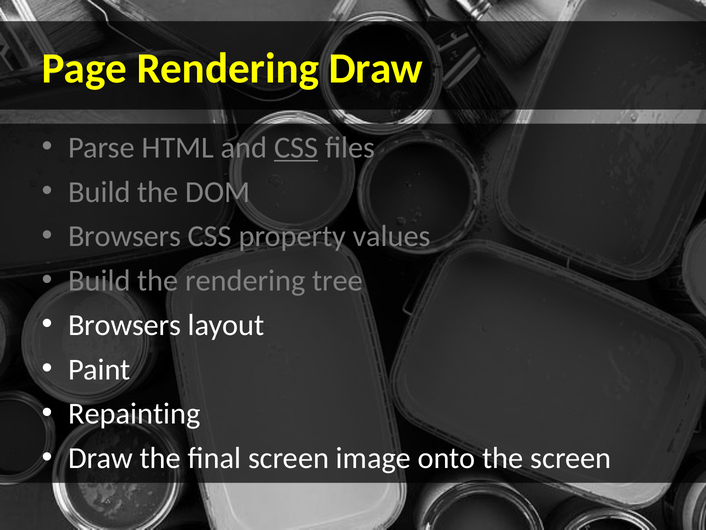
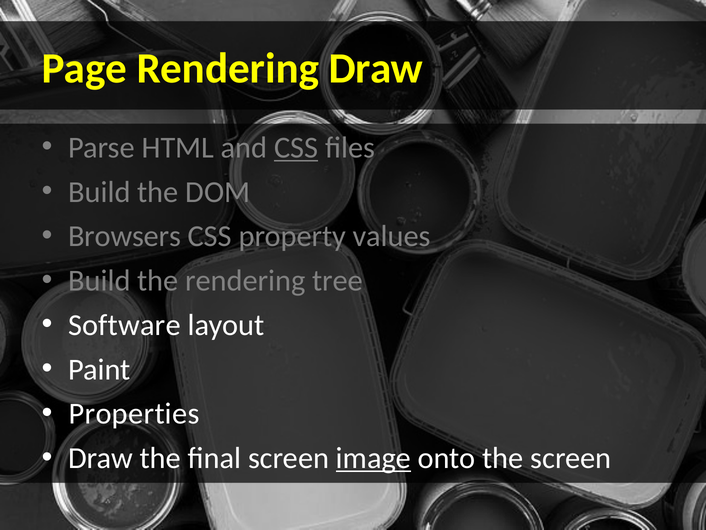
Browsers at (125, 325): Browsers -> Software
Repainting: Repainting -> Properties
image underline: none -> present
